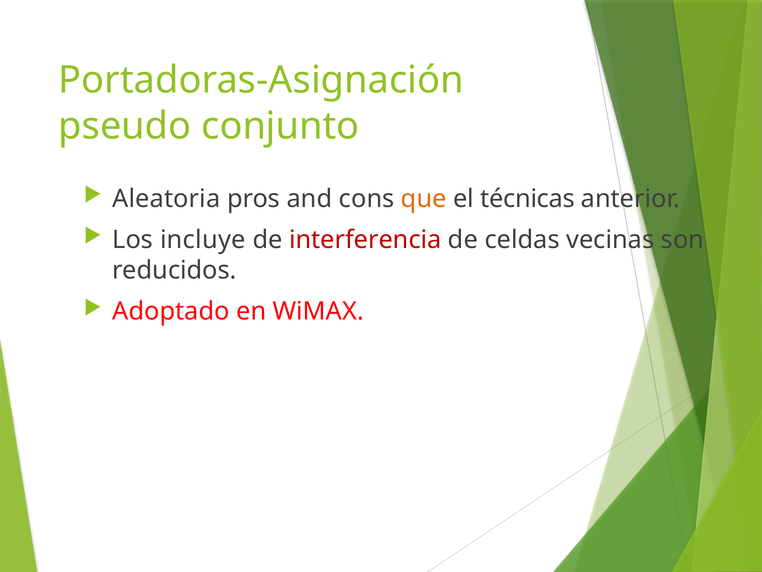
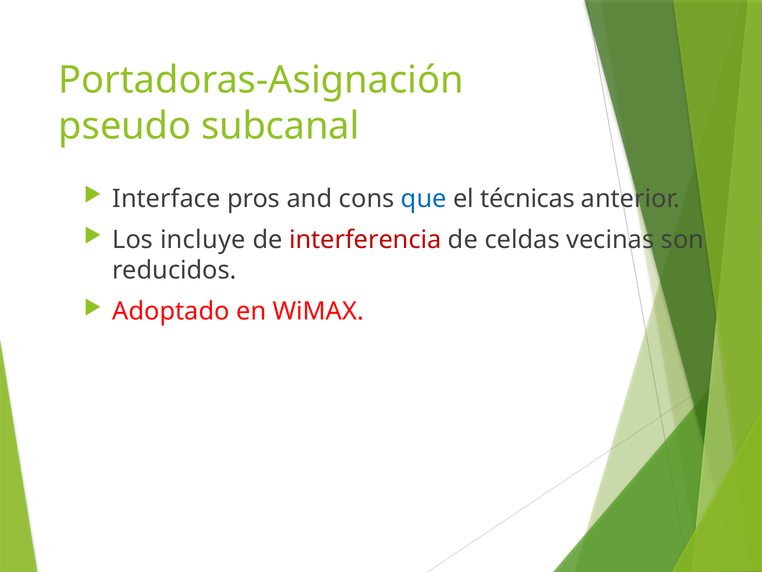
conjunto: conjunto -> subcanal
Aleatoria: Aleatoria -> Interface
que colour: orange -> blue
